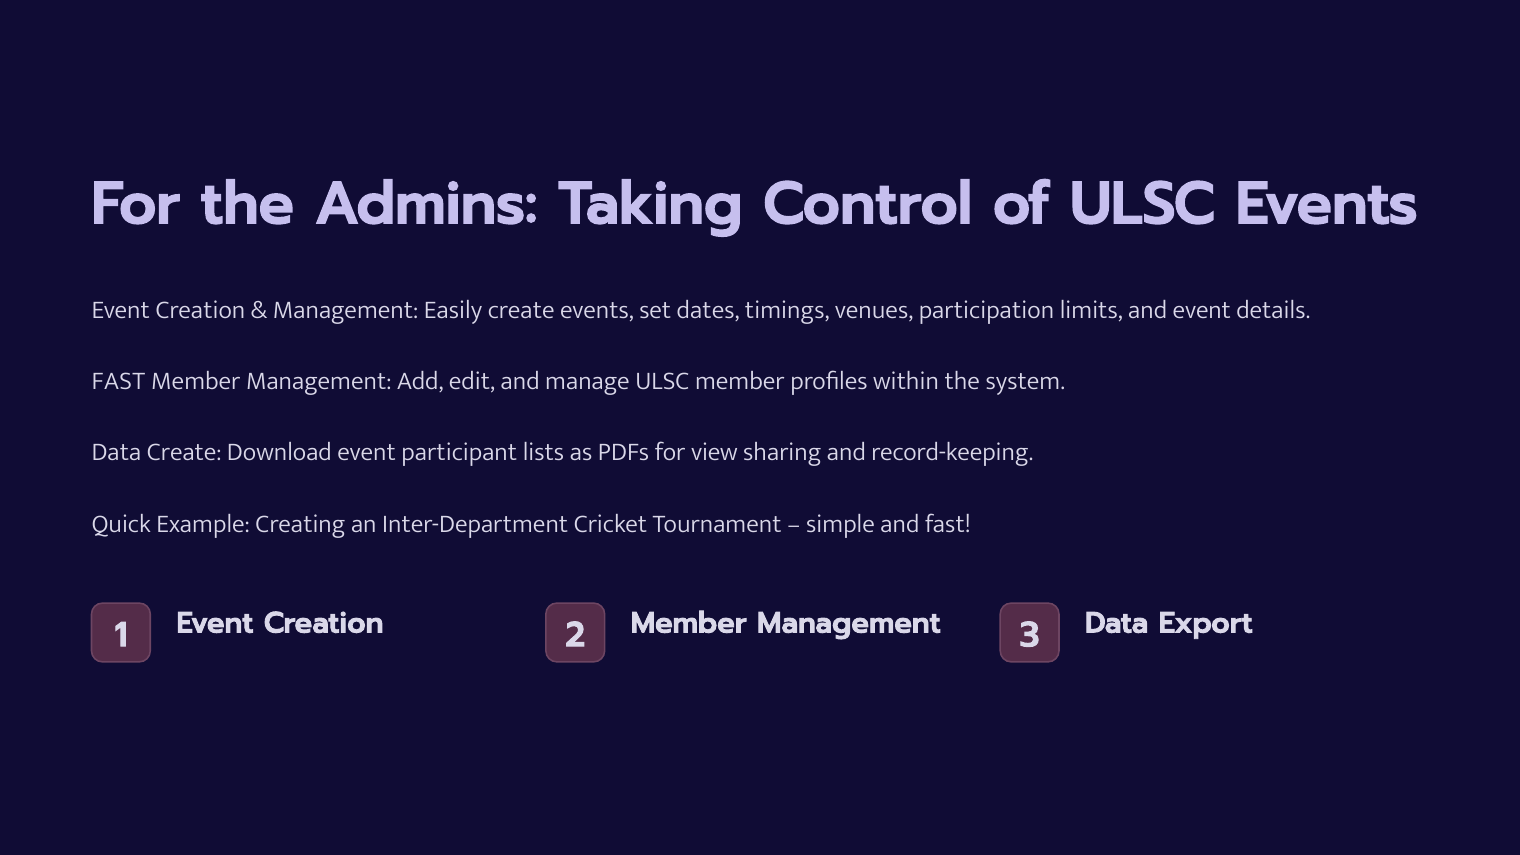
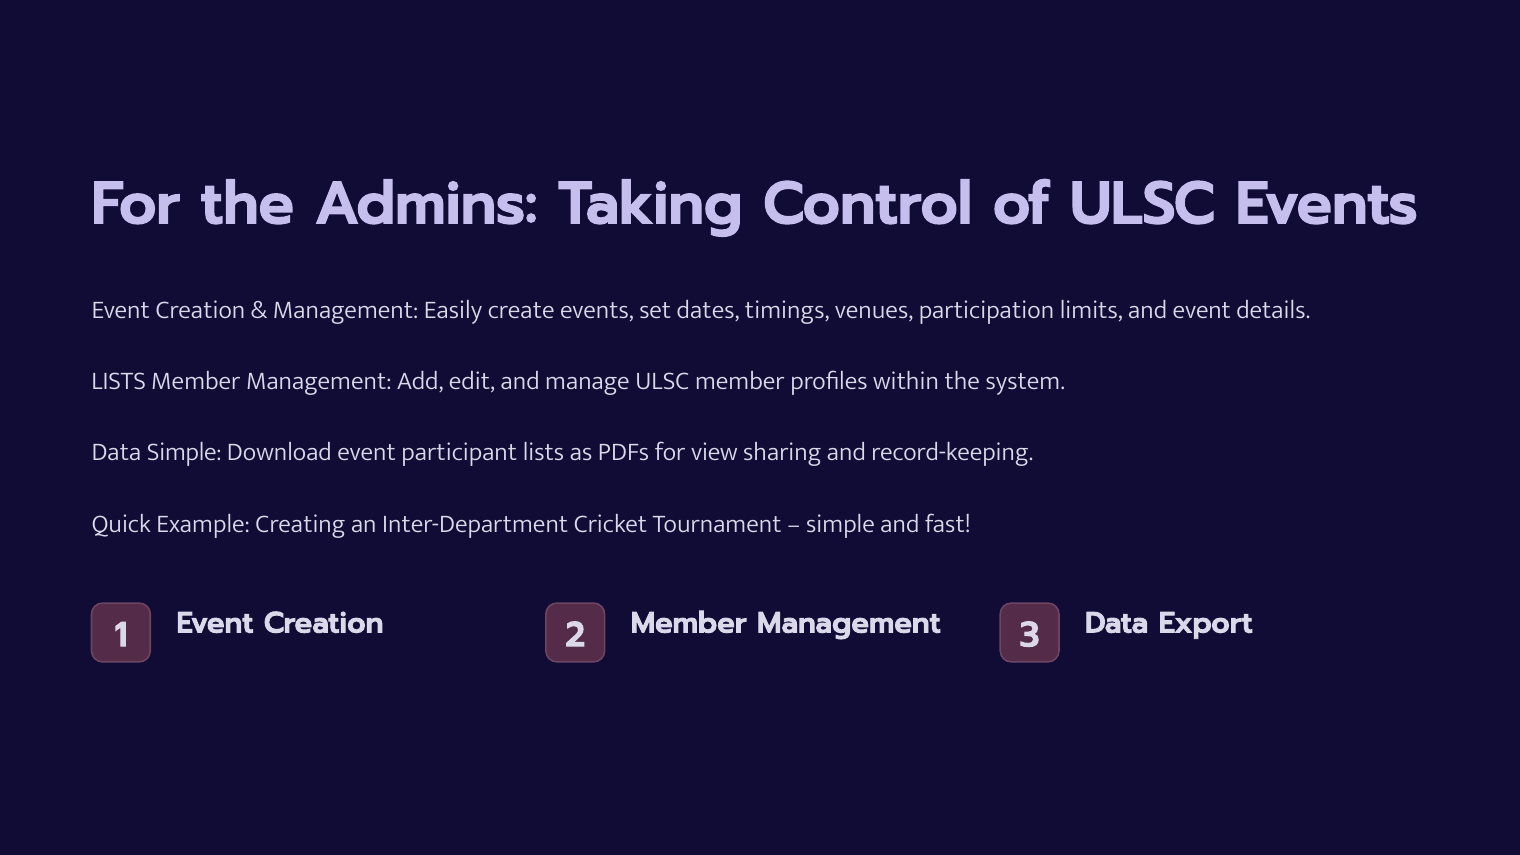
FAST at (118, 381): FAST -> LISTS
Data Create: Create -> Simple
